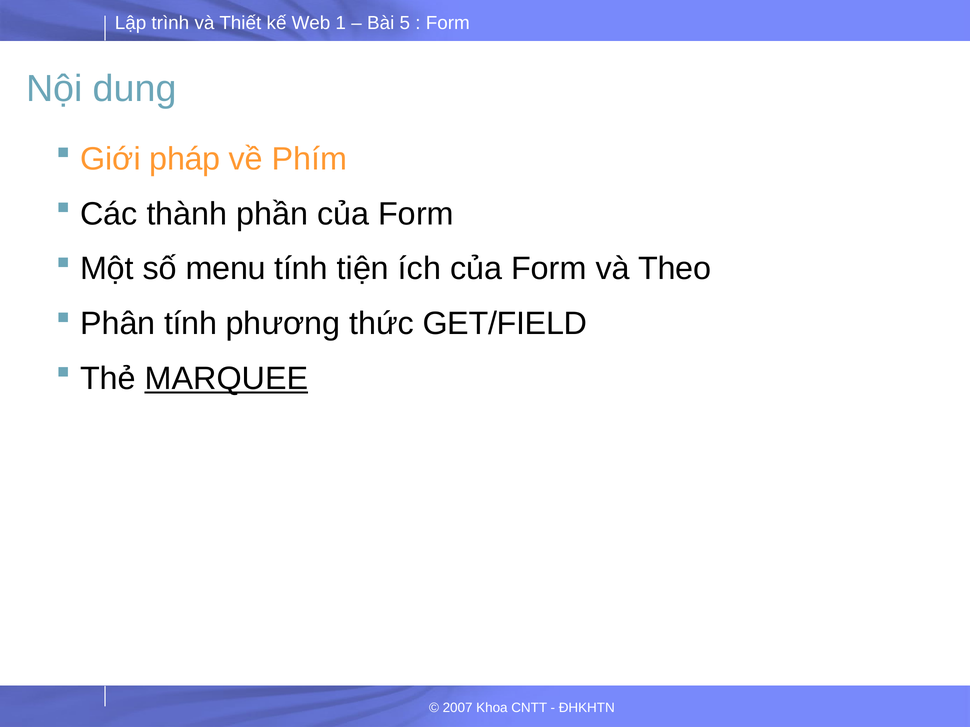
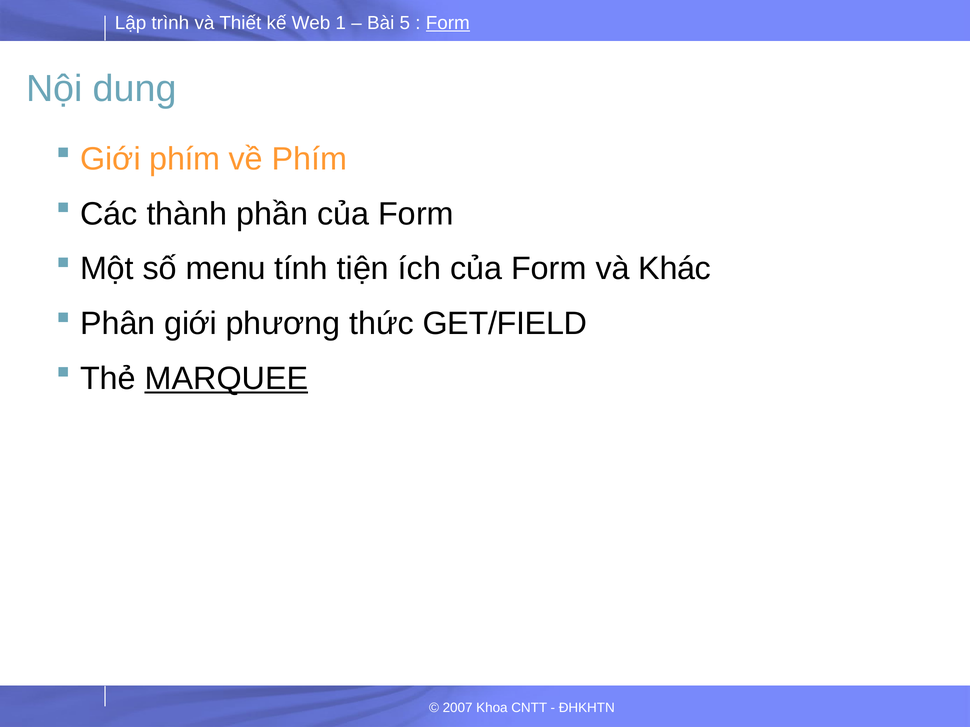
Form at (448, 23) underline: none -> present
Giới pháp: pháp -> phím
Theo: Theo -> Khác
Phân tính: tính -> giới
